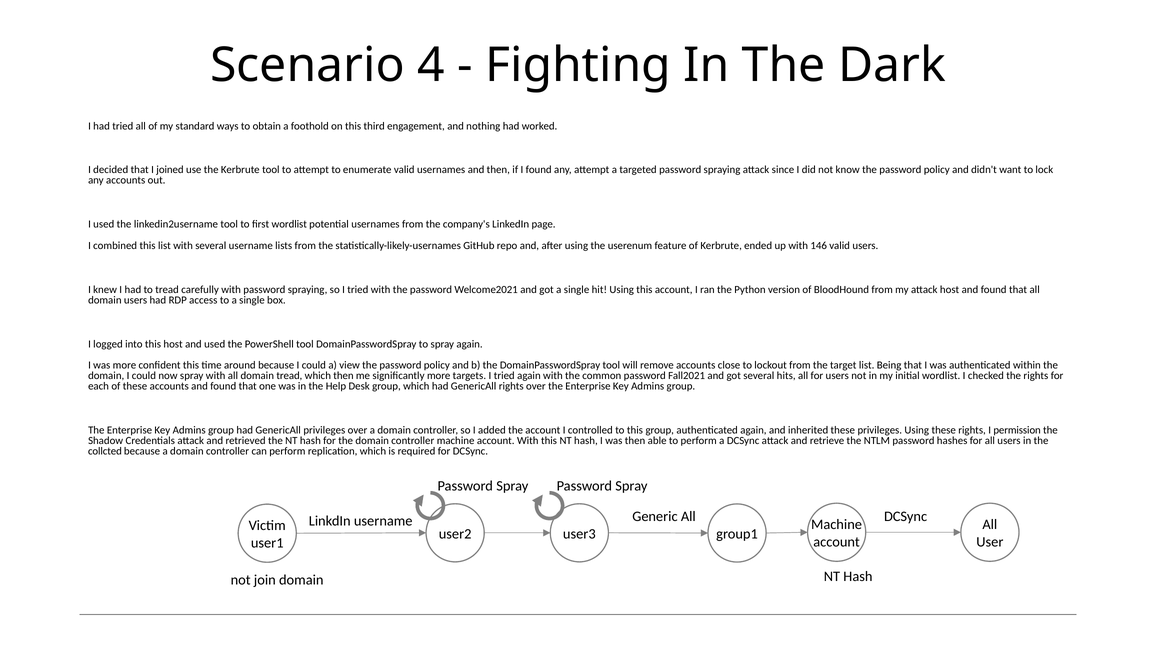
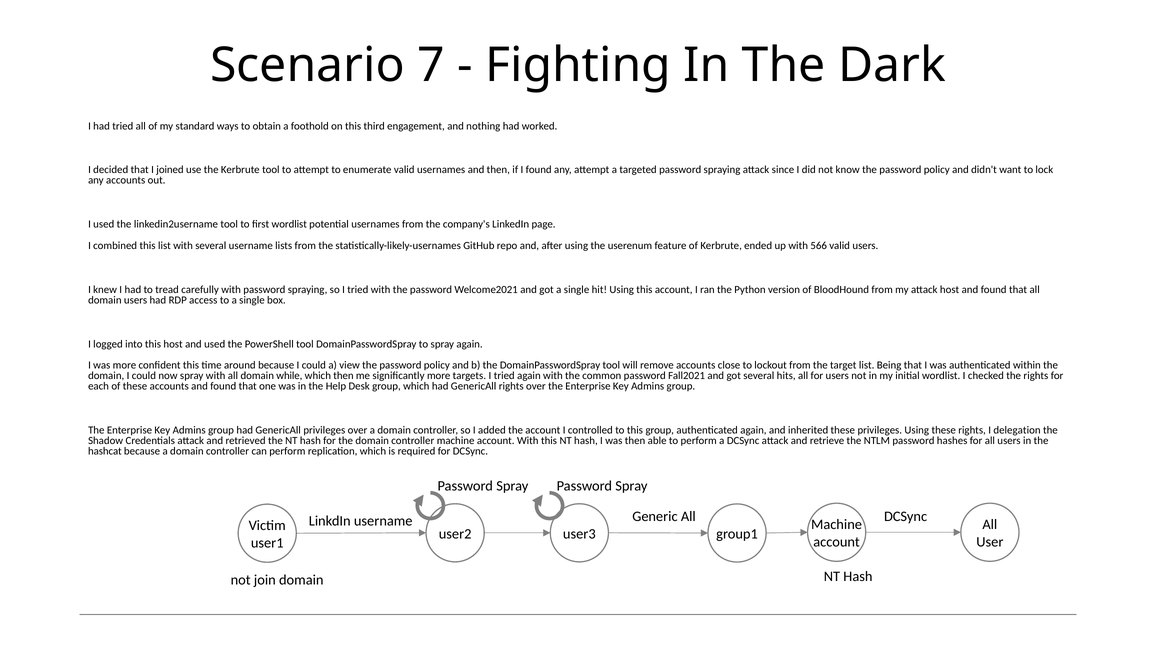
4: 4 -> 7
146: 146 -> 566
domain tread: tread -> while
permission: permission -> delegation
collcted: collcted -> hashcat
